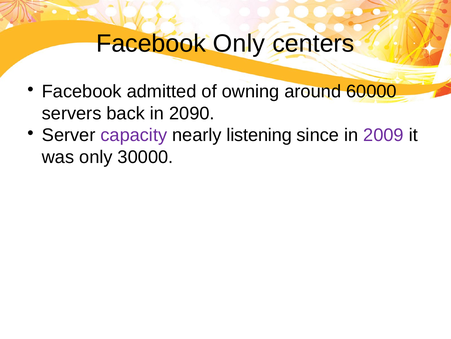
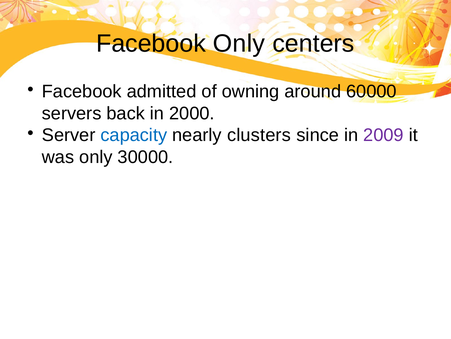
2090: 2090 -> 2000
capacity colour: purple -> blue
listening: listening -> clusters
